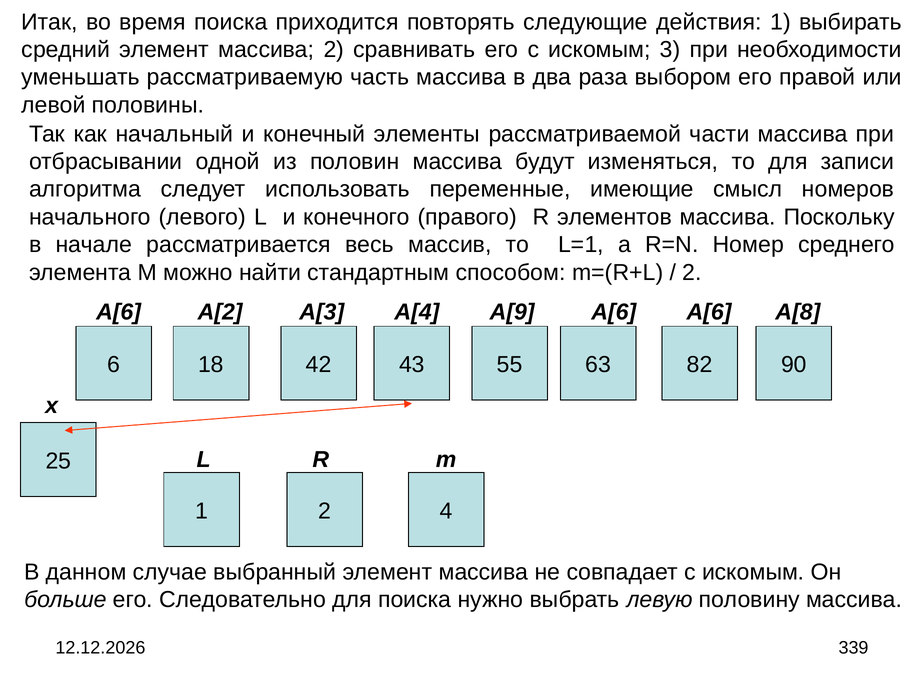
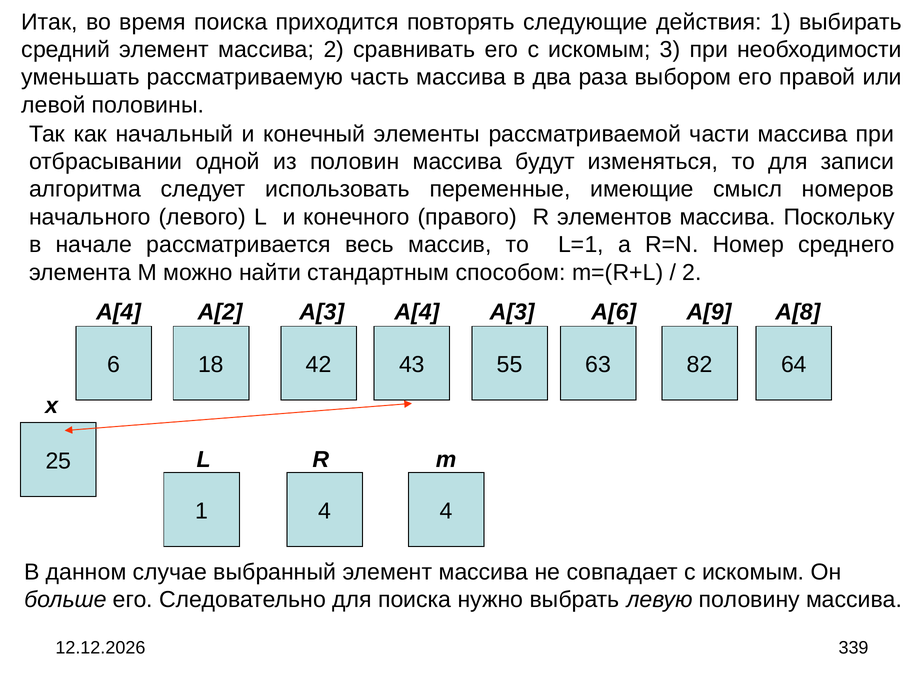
A[6 at (119, 312): A[6 -> A[4
A[4 A[9: A[9 -> A[3
A[6 A[6: A[6 -> A[9
90: 90 -> 64
1 2: 2 -> 4
